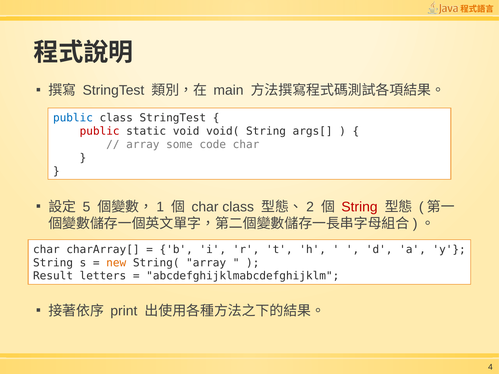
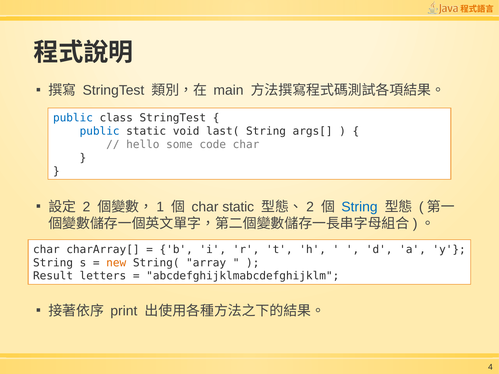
public at (100, 131) colour: red -> blue
void(: void( -> last(
array at (143, 145): array -> hello
5: 5 -> 2
char class: class -> static
String at (359, 207) colour: red -> blue
